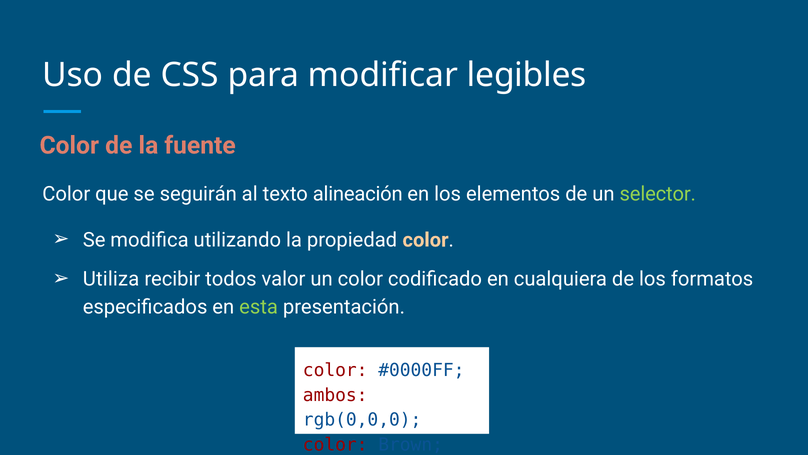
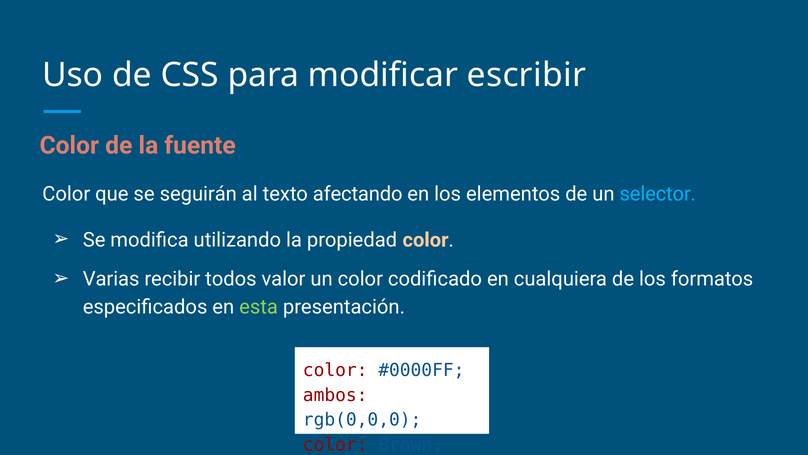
legibles: legibles -> escribir
alineación: alineación -> afectando
selector colour: light green -> light blue
Utiliza: Utiliza -> Varias
